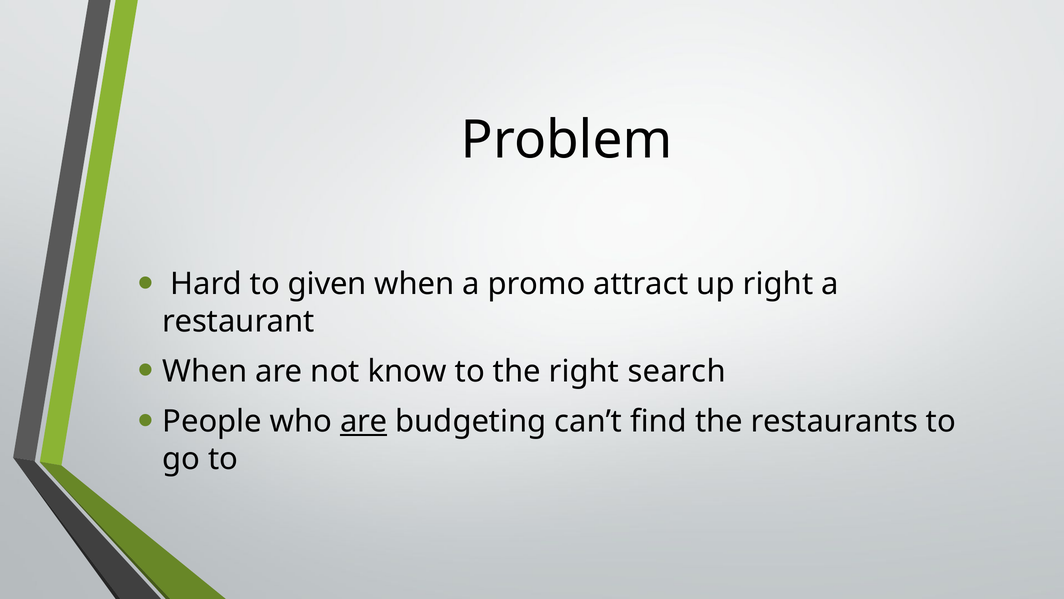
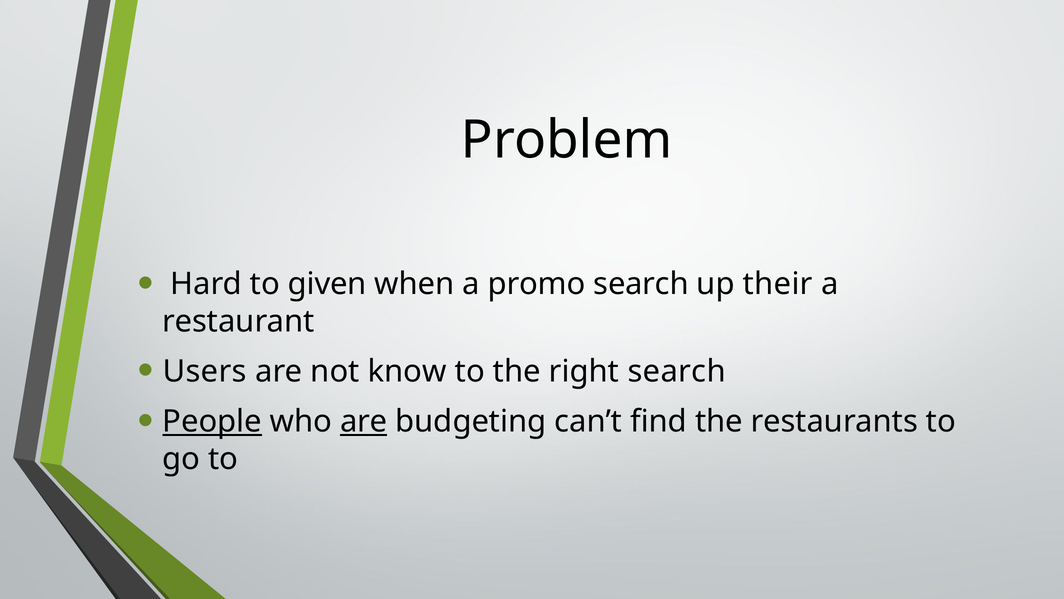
promo attract: attract -> search
up right: right -> their
When at (205, 371): When -> Users
People underline: none -> present
